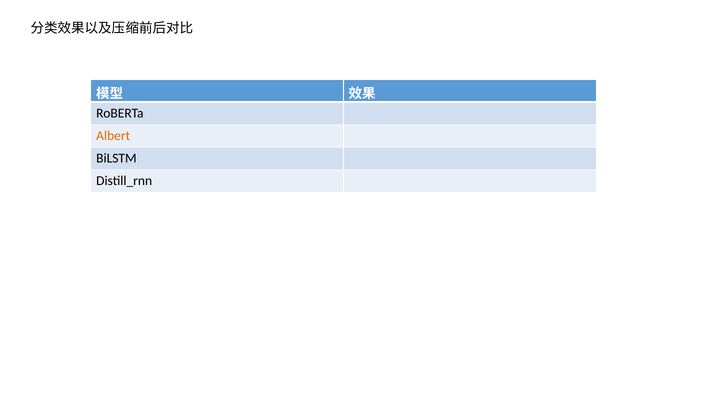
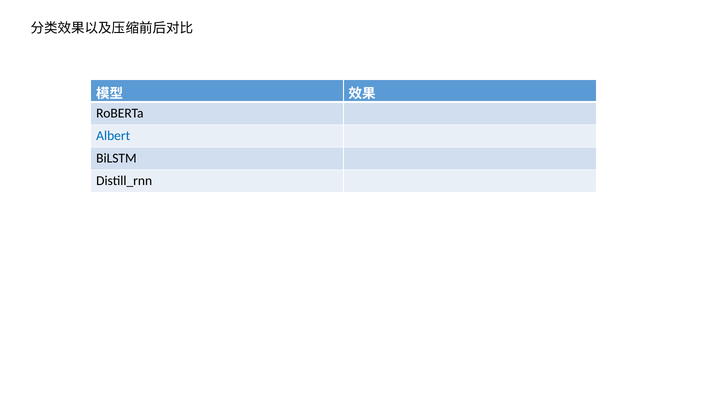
Albert colour: orange -> blue
